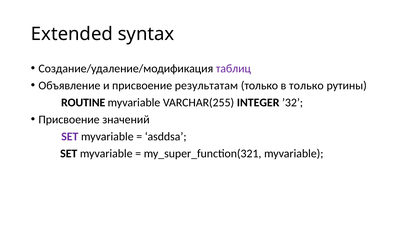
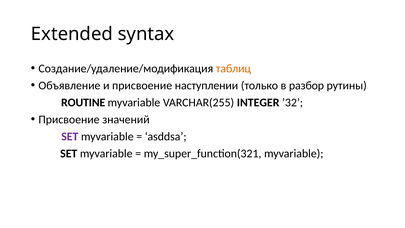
таблиц colour: purple -> orange
результатам: результатам -> наступлении
в только: только -> разбор
